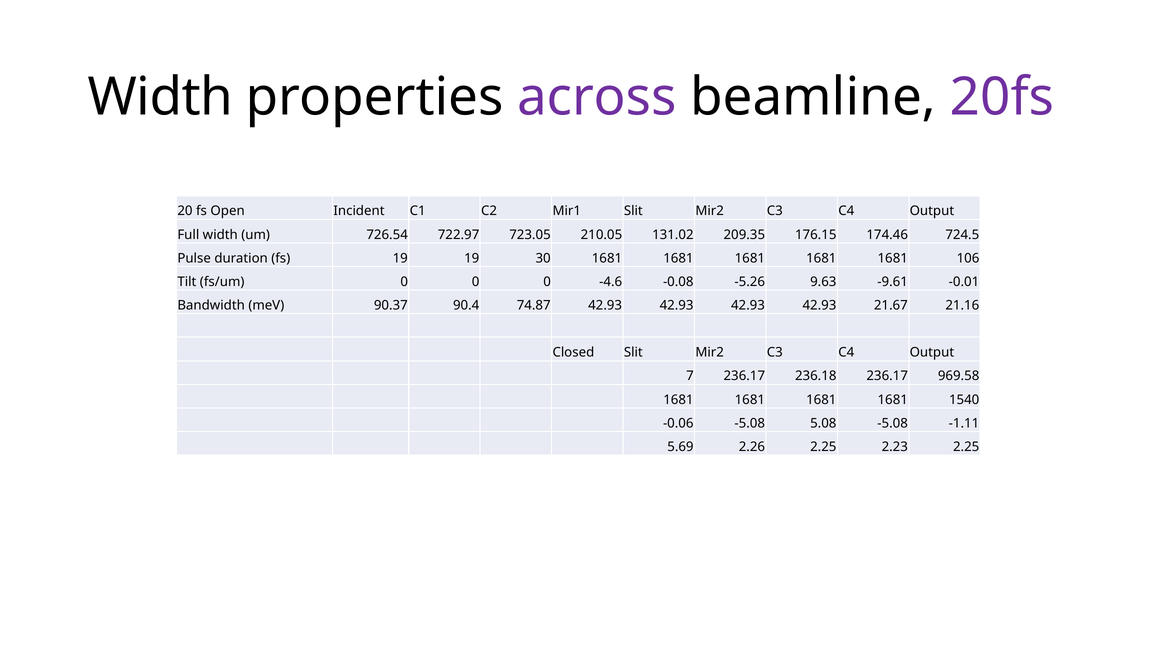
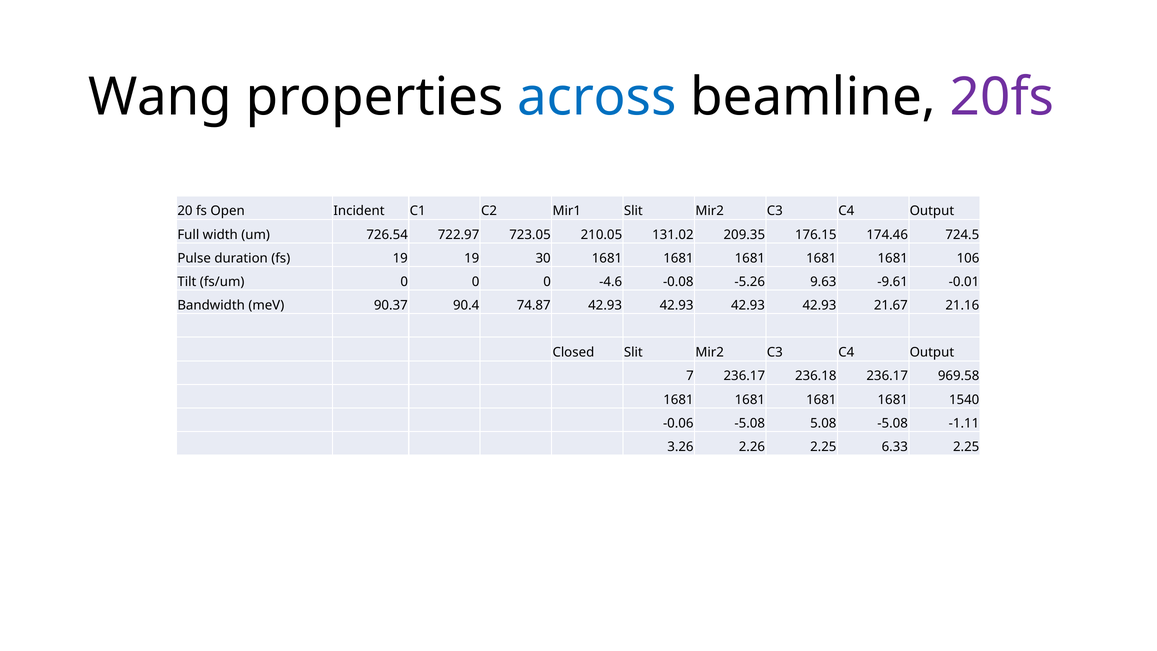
Width at (160, 97): Width -> Wang
across colour: purple -> blue
5.69: 5.69 -> 3.26
2.23: 2.23 -> 6.33
